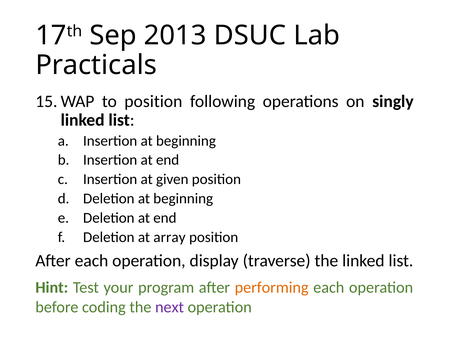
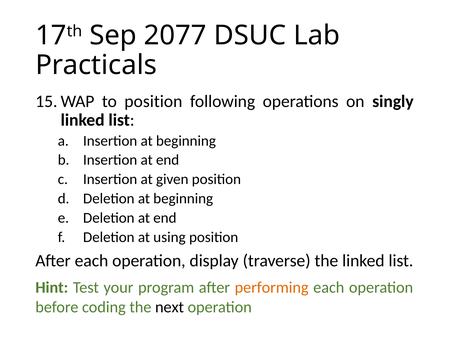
2013: 2013 -> 2077
array: array -> using
next colour: purple -> black
